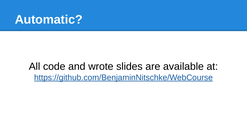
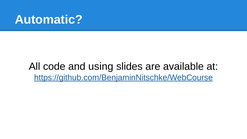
wrote: wrote -> using
